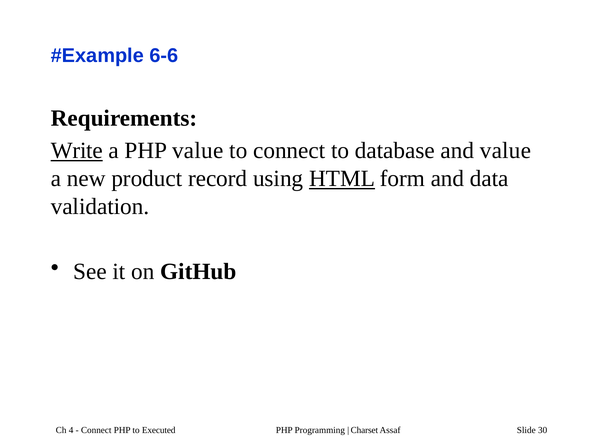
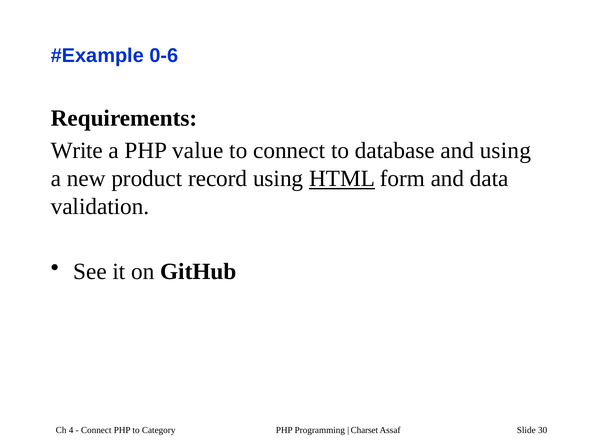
6-6: 6-6 -> 0-6
Write underline: present -> none
and value: value -> using
Executed: Executed -> Category
